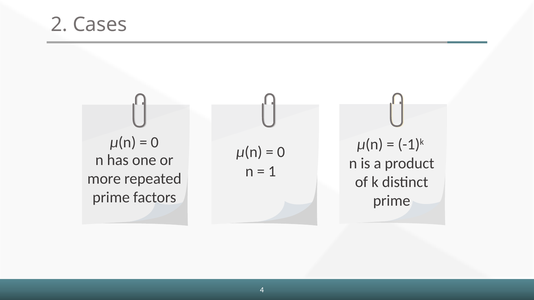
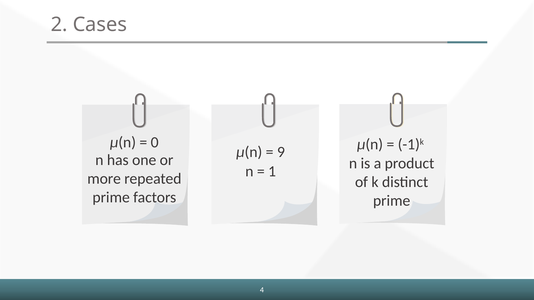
0 at (281, 152): 0 -> 9
